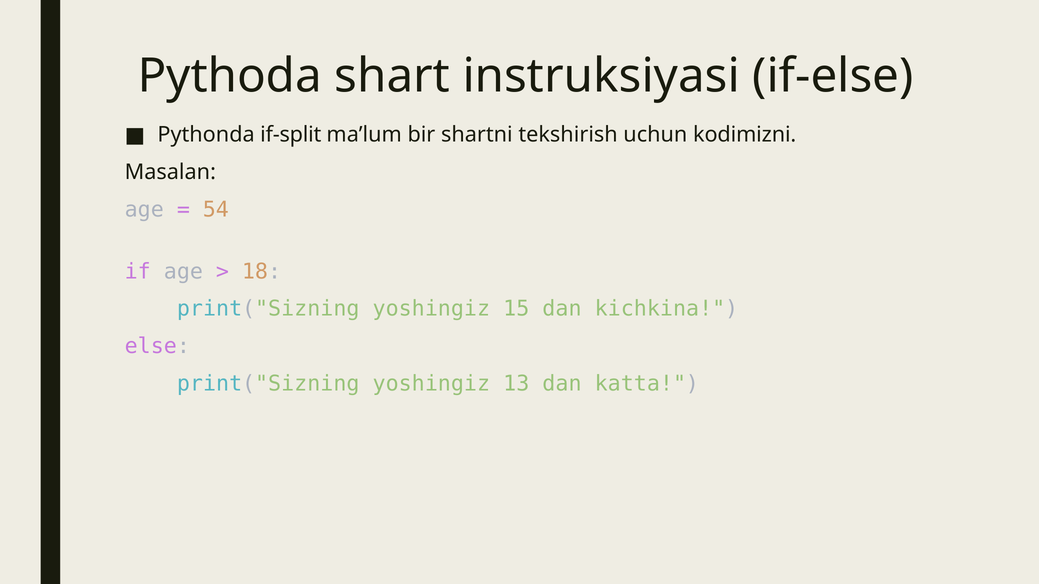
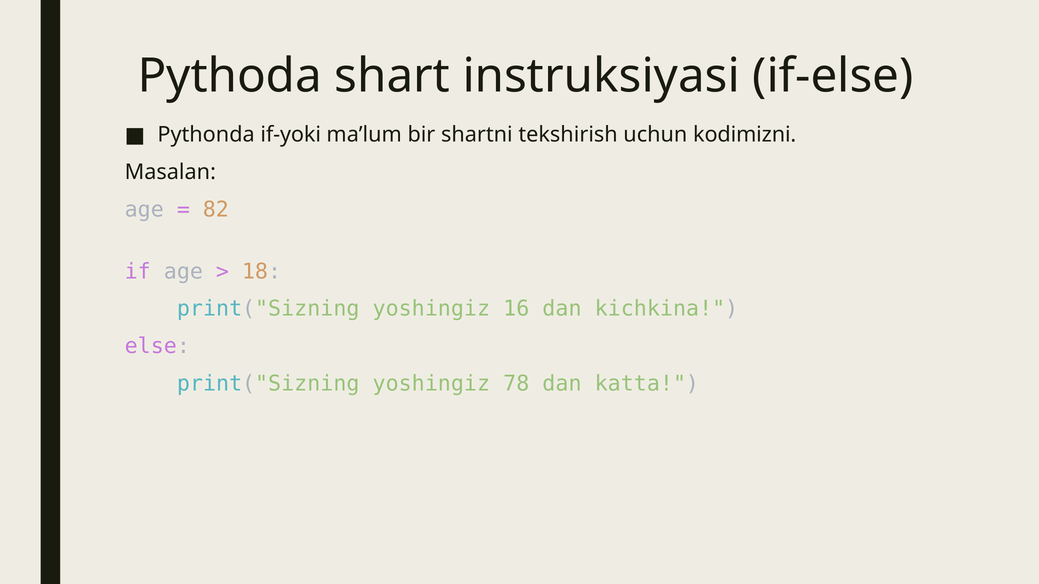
if-split: if-split -> if-yoki
54: 54 -> 82
15: 15 -> 16
13: 13 -> 78
